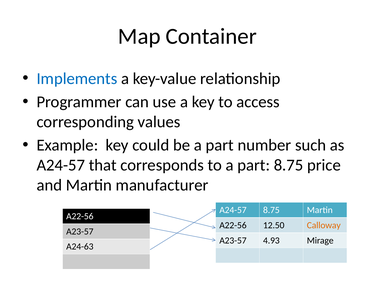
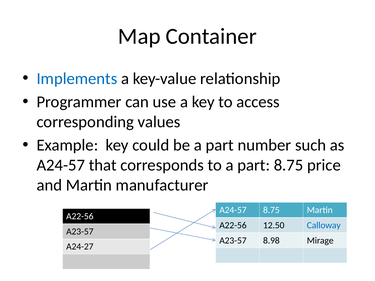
Calloway colour: orange -> blue
4.93: 4.93 -> 8.98
A24-63: A24-63 -> A24-27
